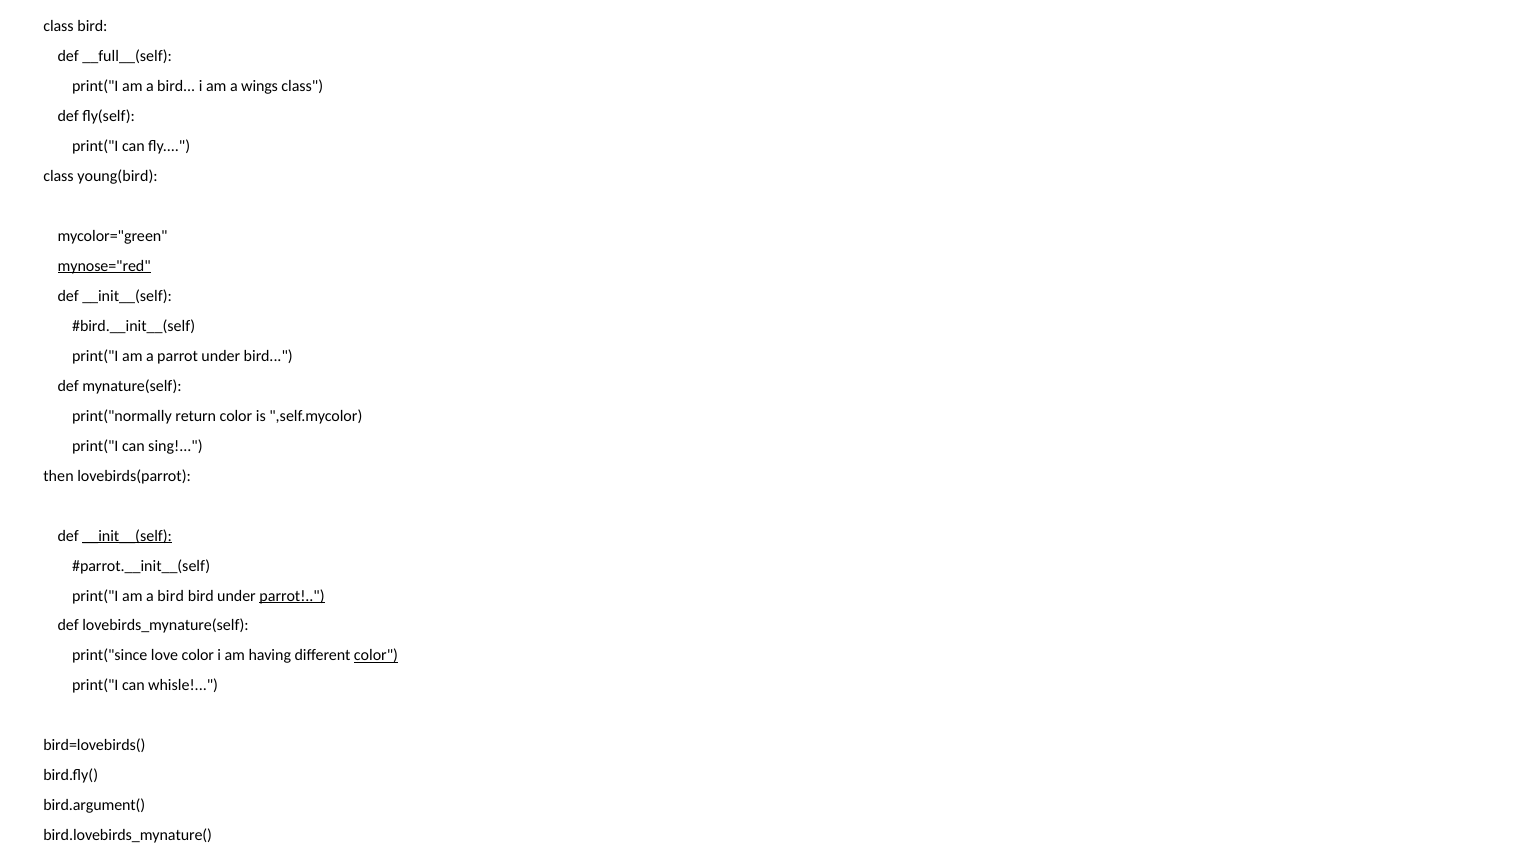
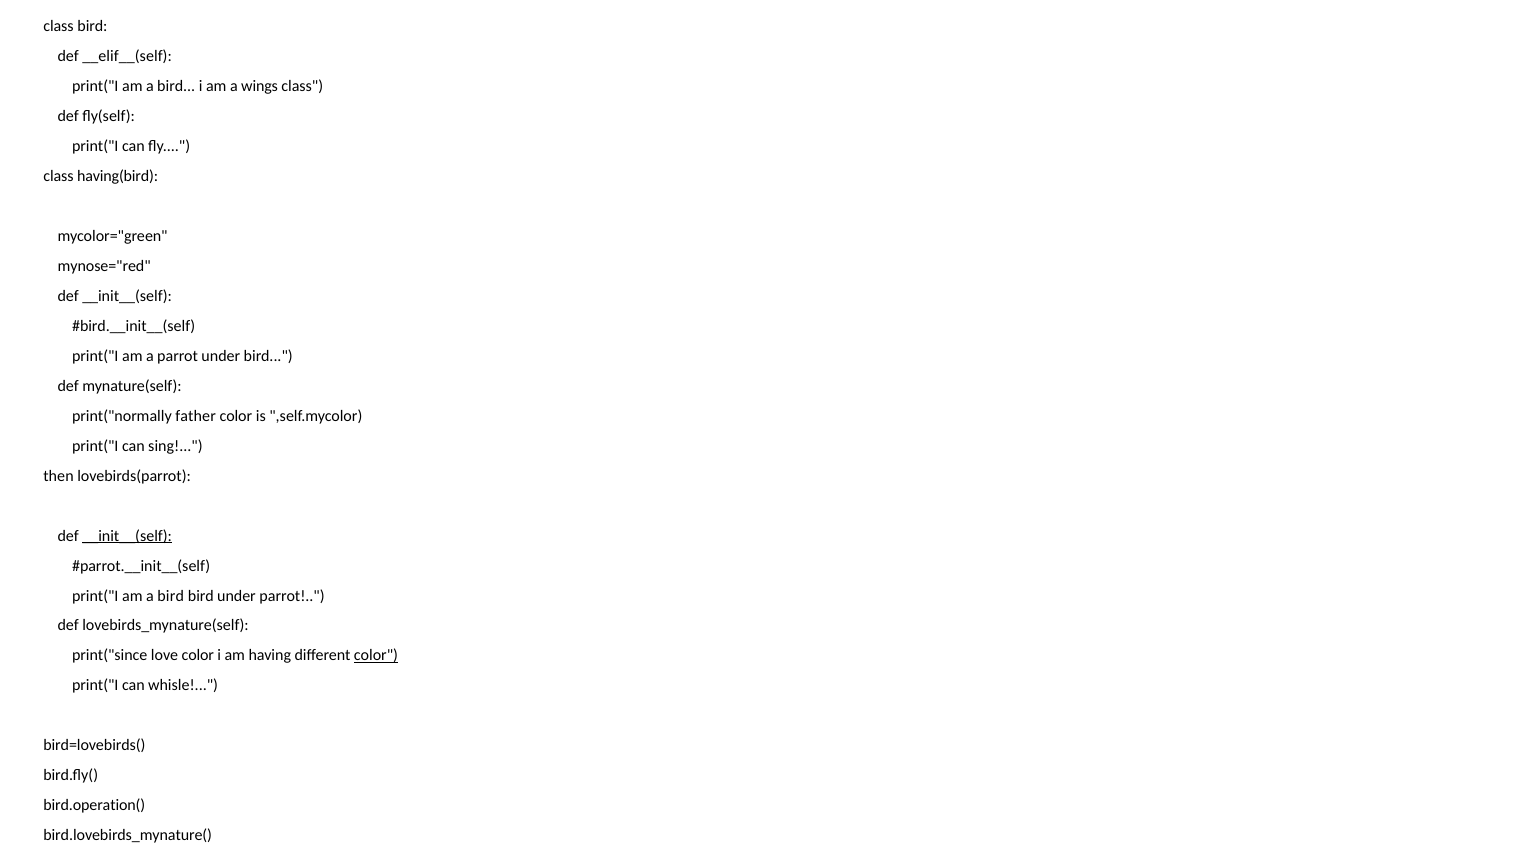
__full__(self: __full__(self -> __elif__(self
young(bird: young(bird -> having(bird
mynose="red underline: present -> none
return: return -> father
parrot at (292, 596) underline: present -> none
bird.argument(: bird.argument( -> bird.operation(
